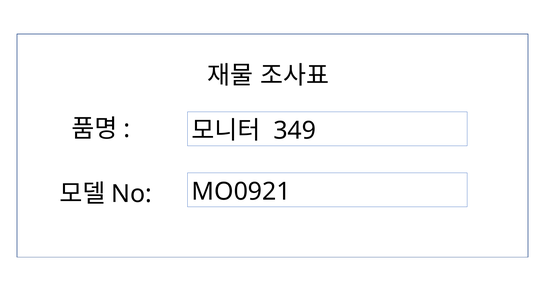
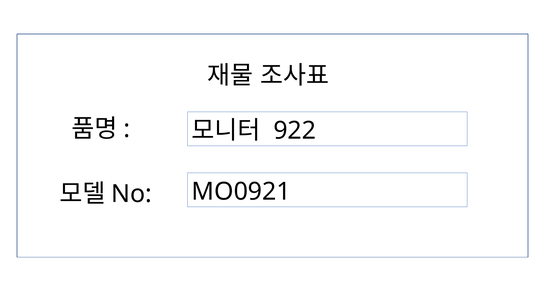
349: 349 -> 922
